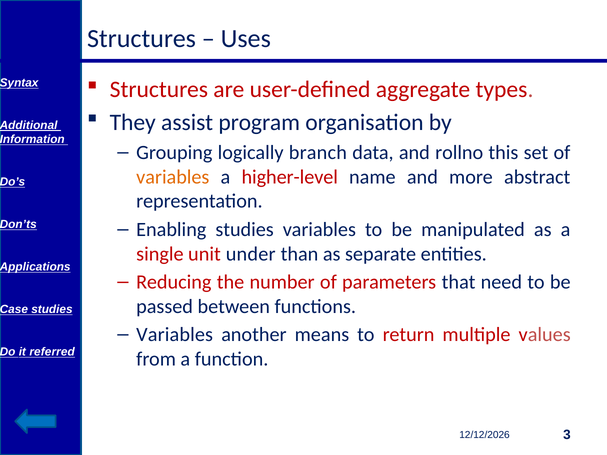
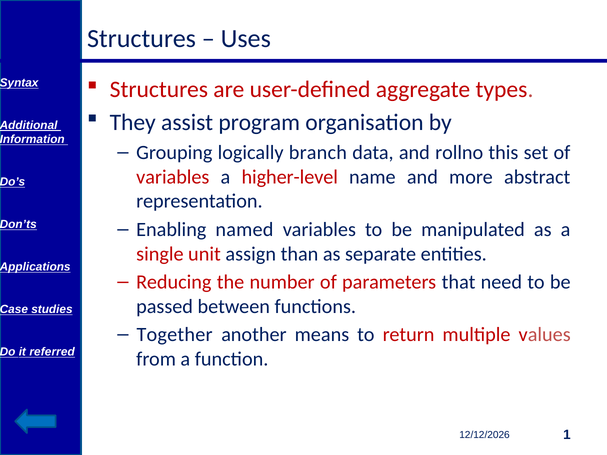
variables at (173, 177) colour: orange -> red
Enabling studies: studies -> named
under: under -> assign
Variables at (175, 335): Variables -> Together
3: 3 -> 1
